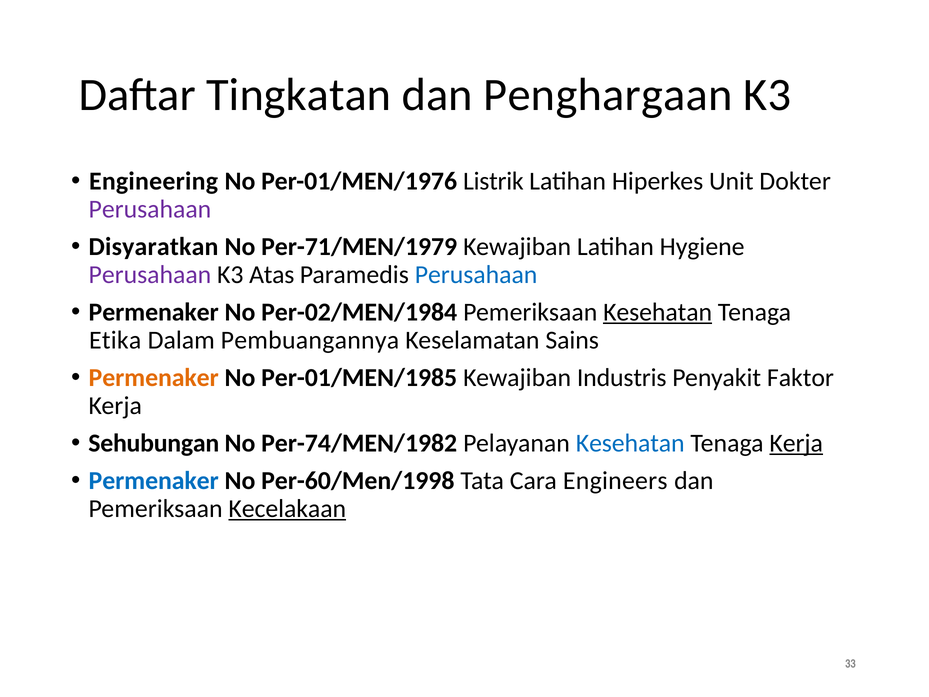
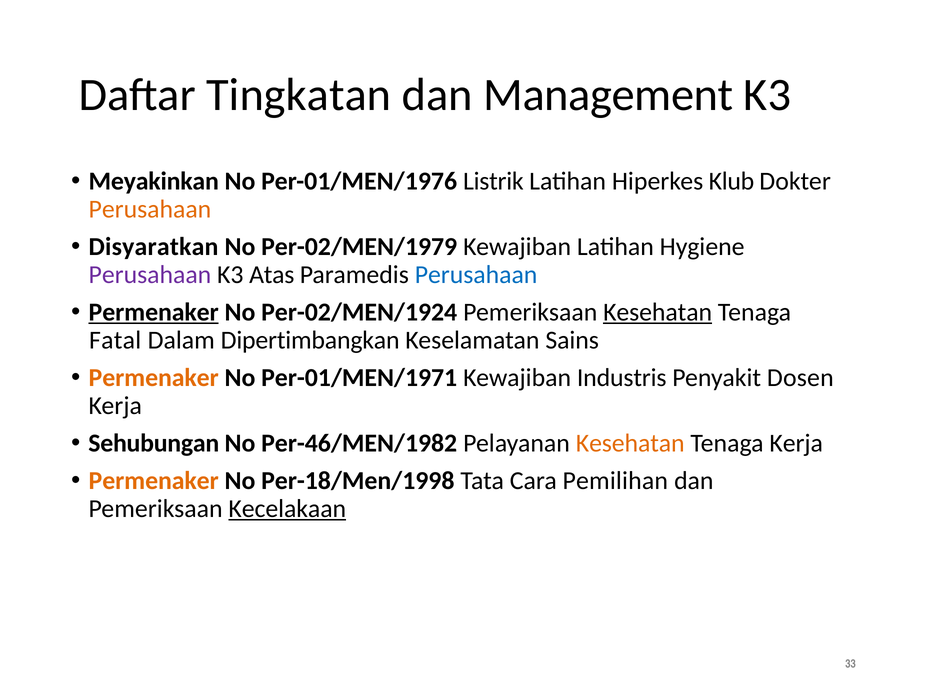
Penghargaan: Penghargaan -> Management
Engineering: Engineering -> Meyakinkan
Unit: Unit -> Klub
Perusahaan at (150, 209) colour: purple -> orange
Per-71/MEN/1979: Per-71/MEN/1979 -> Per-02/MEN/1979
Permenaker at (154, 312) underline: none -> present
Per-02/MEN/1984: Per-02/MEN/1984 -> Per-02/MEN/1924
Etika: Etika -> Fatal
Pembuangannya: Pembuangannya -> Dipertimbangkan
Per-01/MEN/1985: Per-01/MEN/1985 -> Per-01/MEN/1971
Faktor: Faktor -> Dosen
Per-74/MEN/1982: Per-74/MEN/1982 -> Per-46/MEN/1982
Kesehatan at (630, 443) colour: blue -> orange
Kerja at (796, 443) underline: present -> none
Permenaker at (154, 481) colour: blue -> orange
Per-60/Men/1998: Per-60/Men/1998 -> Per-18/Men/1998
Engineers: Engineers -> Pemilihan
